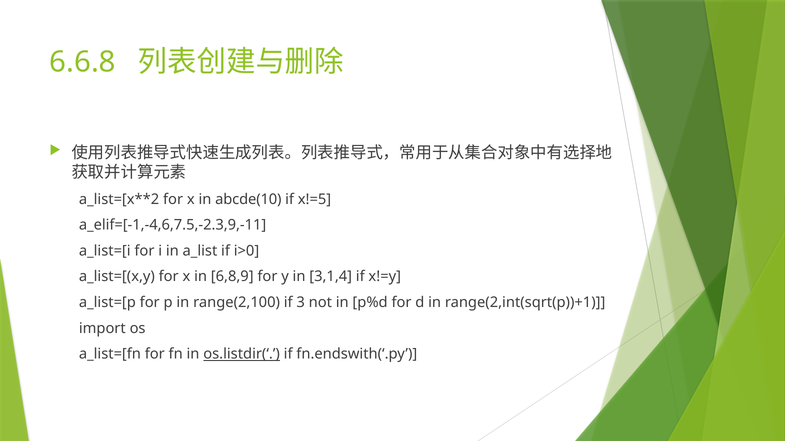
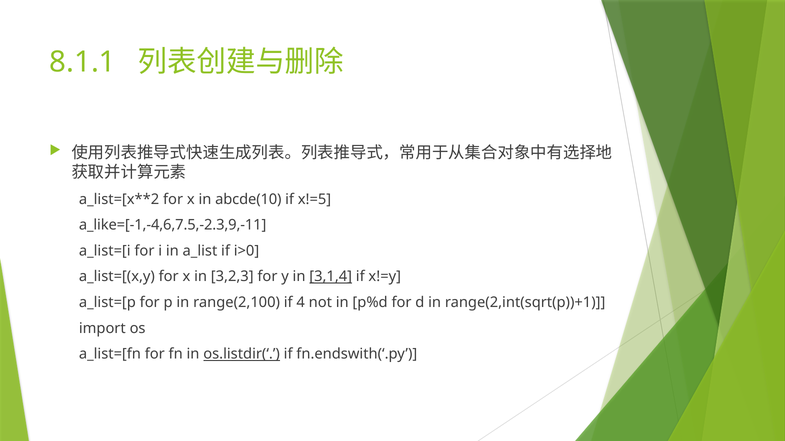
6.6.8: 6.6.8 -> 8.1.1
a_elif=[-1,-4,6,7.5,-2.3,9,-11: a_elif=[-1,-4,6,7.5,-2.3,9,-11 -> a_like=[-1,-4,6,7.5,-2.3,9,-11
6,8,9: 6,8,9 -> 3,2,3
3,1,4 underline: none -> present
3: 3 -> 4
